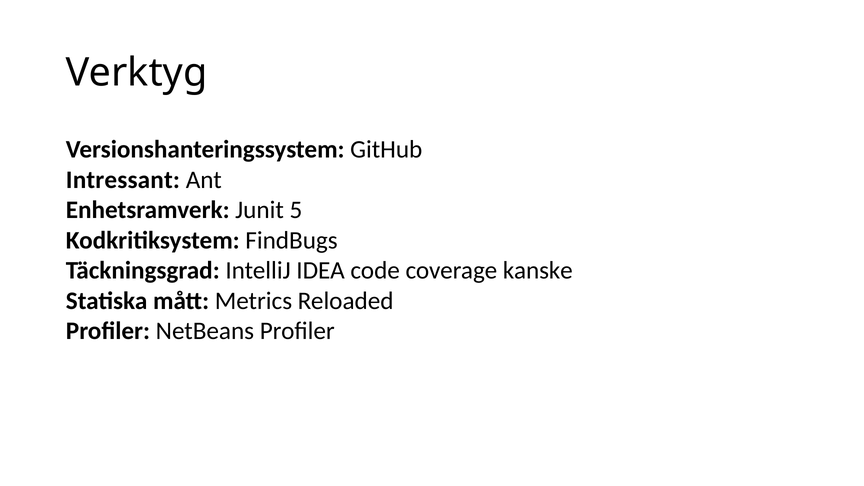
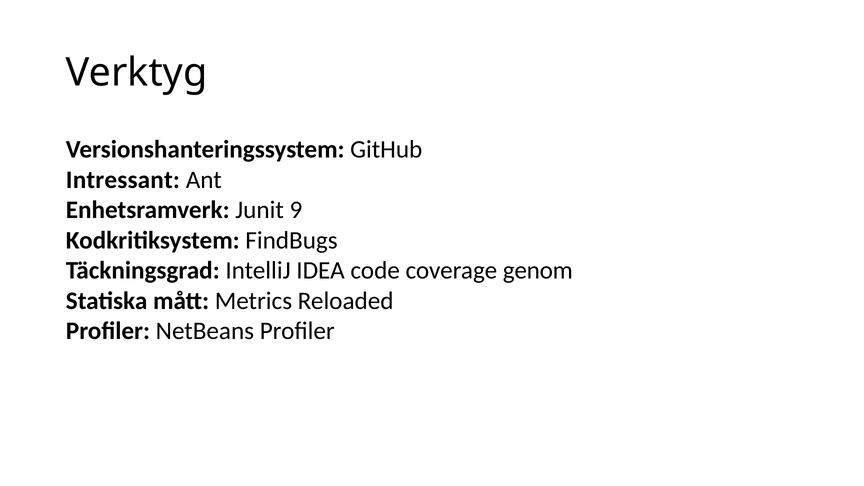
5: 5 -> 9
kanske: kanske -> genom
